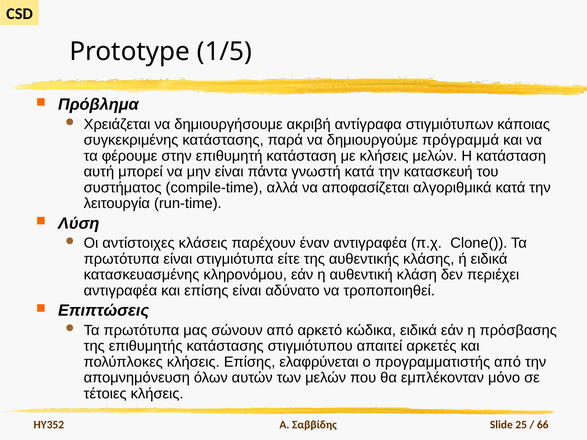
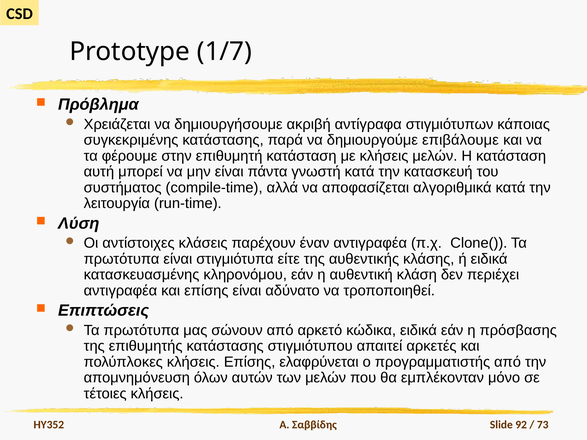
1/5: 1/5 -> 1/7
πρόγραμμά: πρόγραμμά -> επιβάλουμε
25: 25 -> 92
66: 66 -> 73
